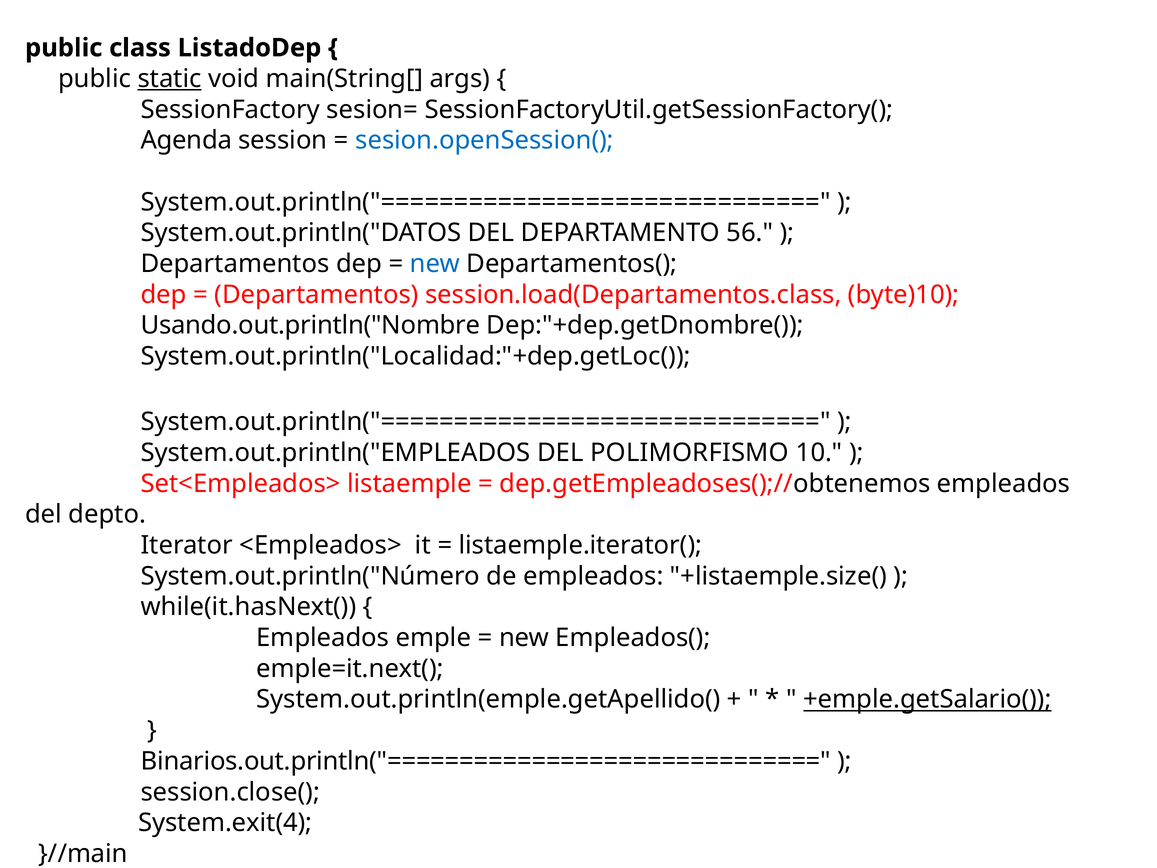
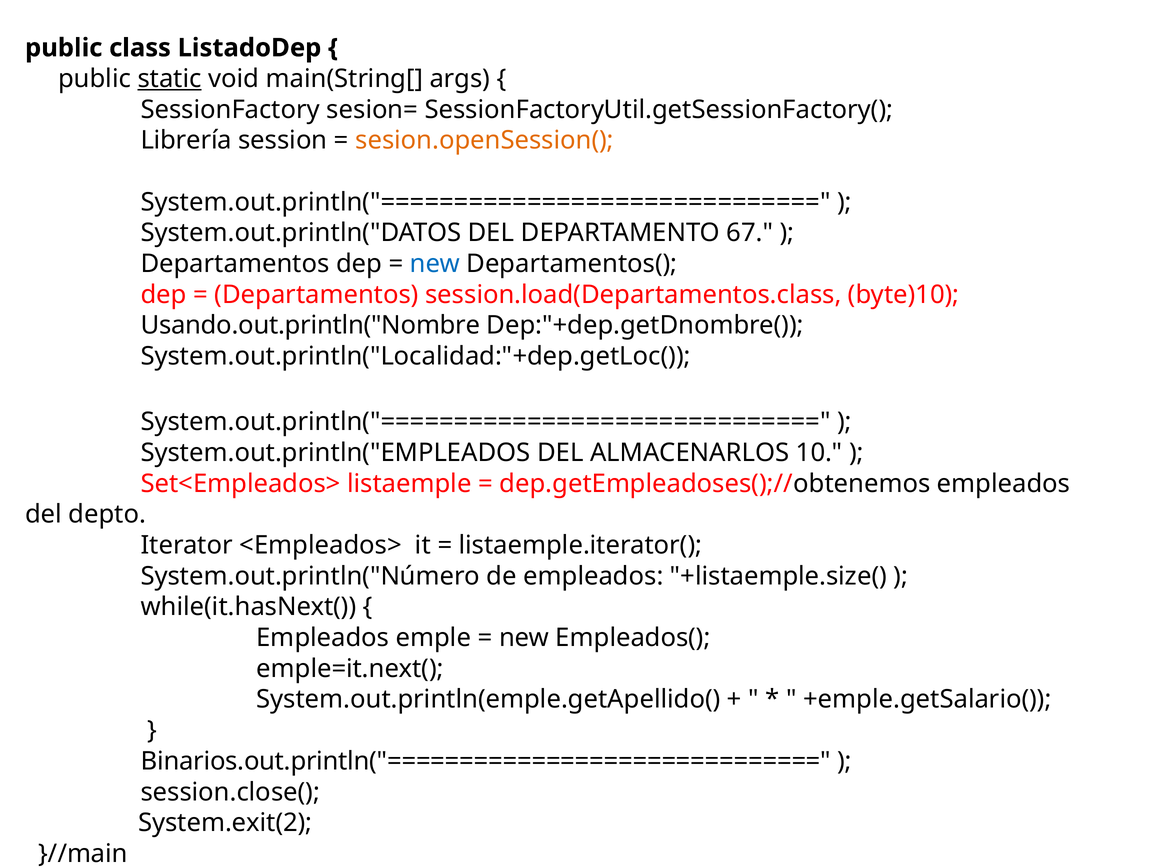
Agenda: Agenda -> Librería
sesion.openSession( colour: blue -> orange
56: 56 -> 67
POLIMORFISMO: POLIMORFISMO -> ALMACENARLOS
+emple.getSalario( underline: present -> none
System.exit(4: System.exit(4 -> System.exit(2
